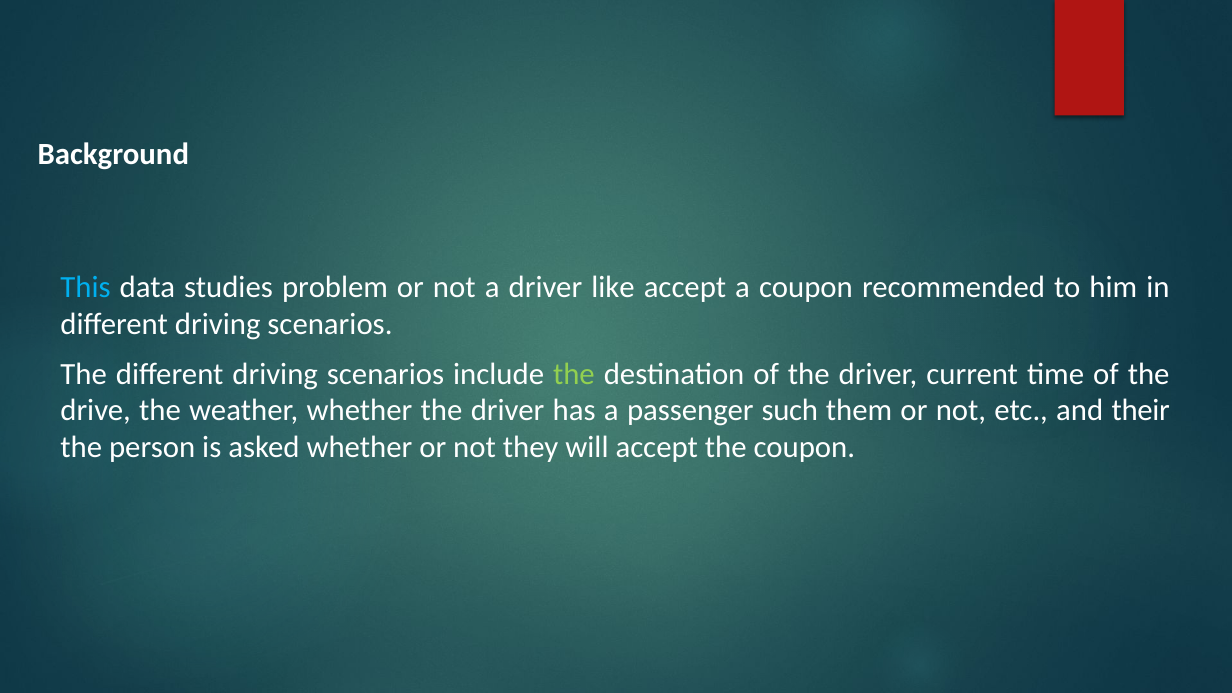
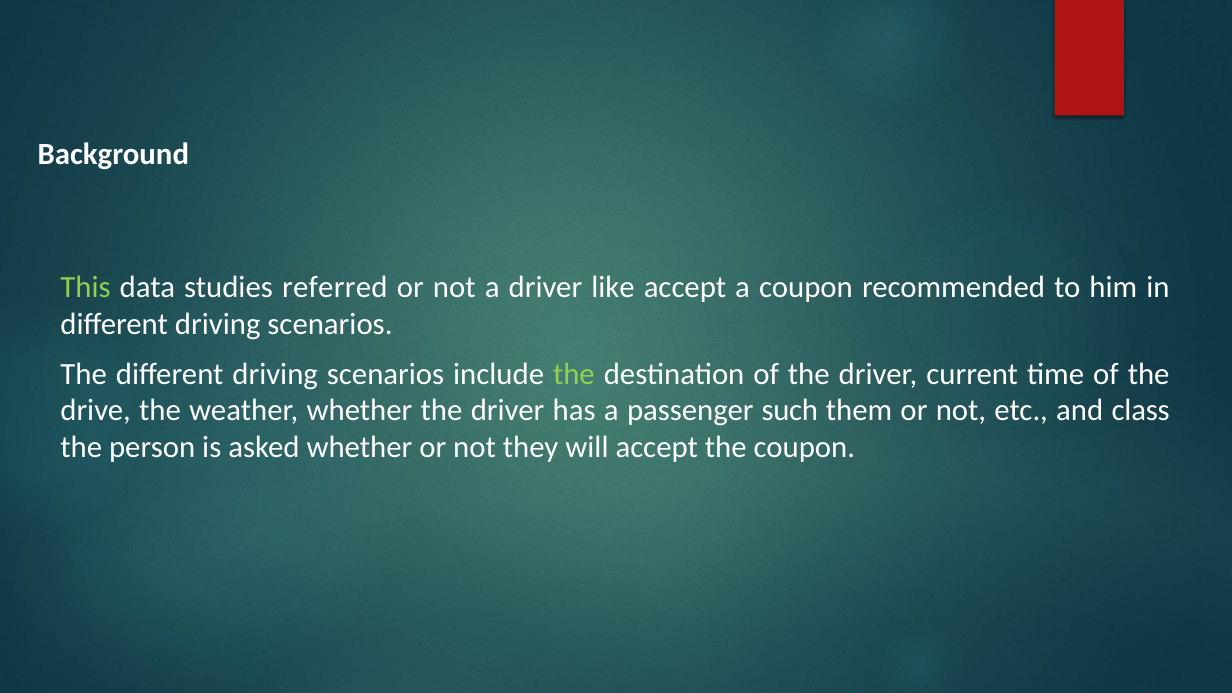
This colour: light blue -> light green
problem: problem -> referred
their: their -> class
